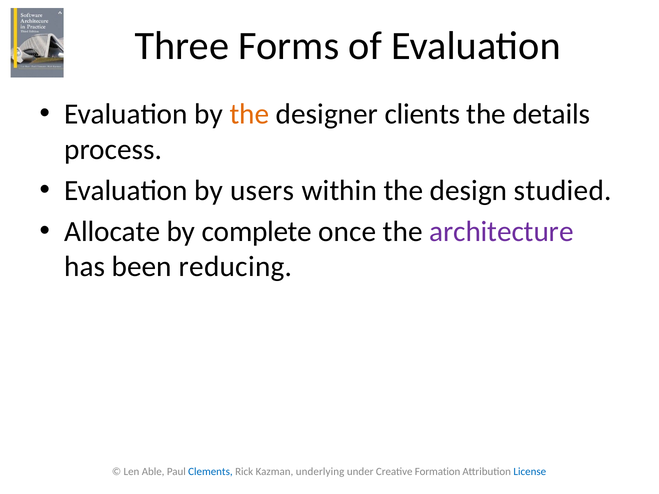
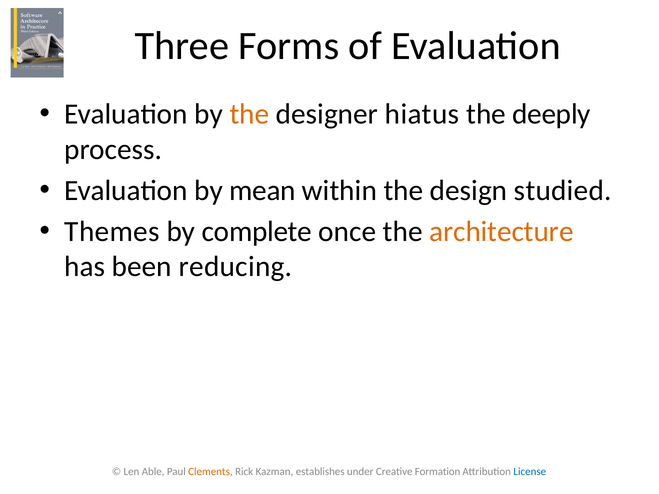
clients: clients -> hiatus
details: details -> deeply
users: users -> mean
Allocate: Allocate -> Themes
architecture colour: purple -> orange
Clements colour: blue -> orange
underlying: underlying -> establishes
